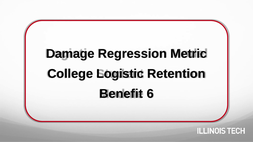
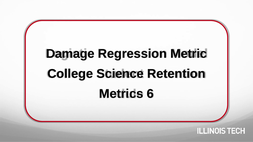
Logistic: Logistic -> Science
Benefit: Benefit -> Metrics
